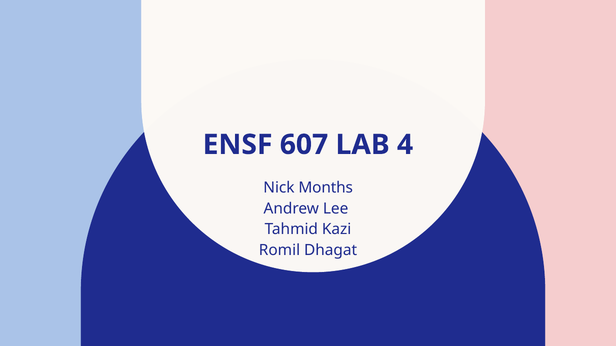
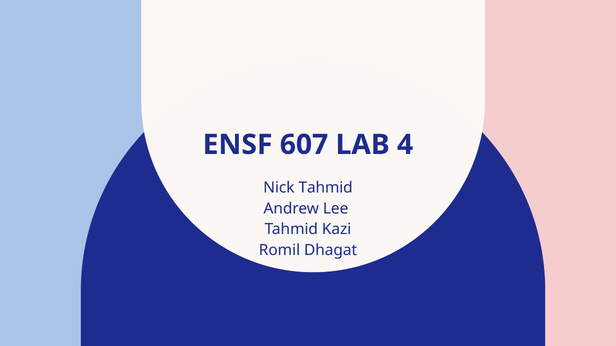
Nick Months: Months -> Tahmid
